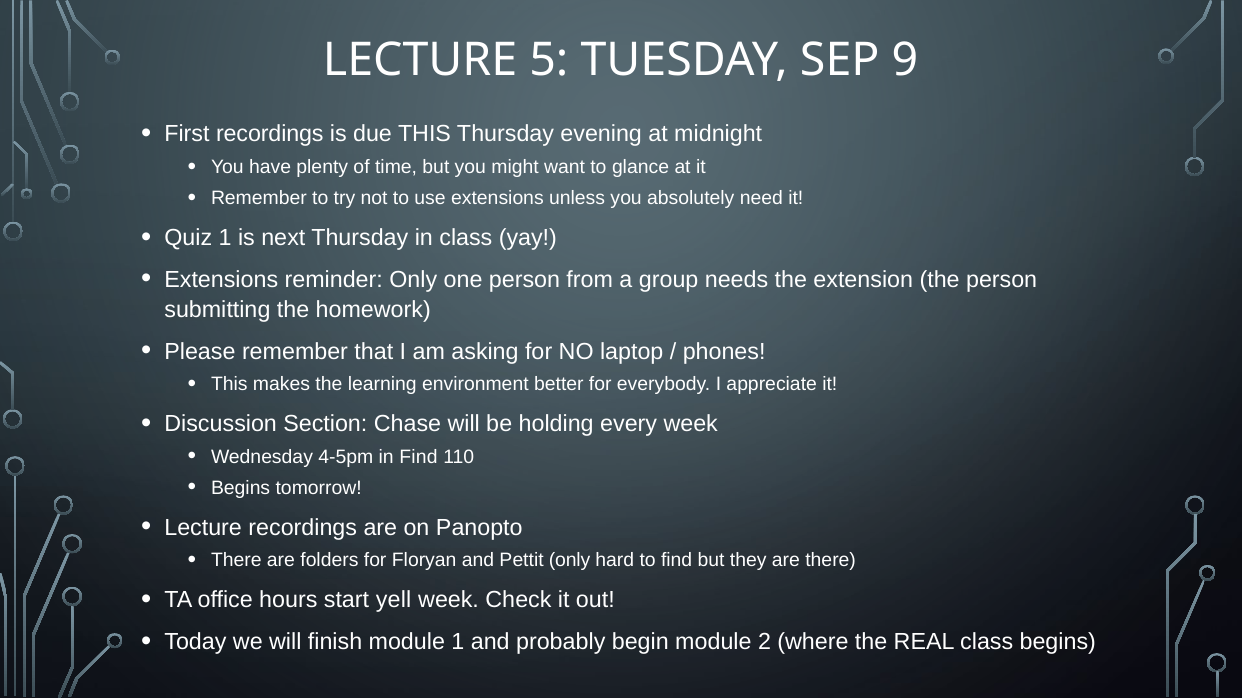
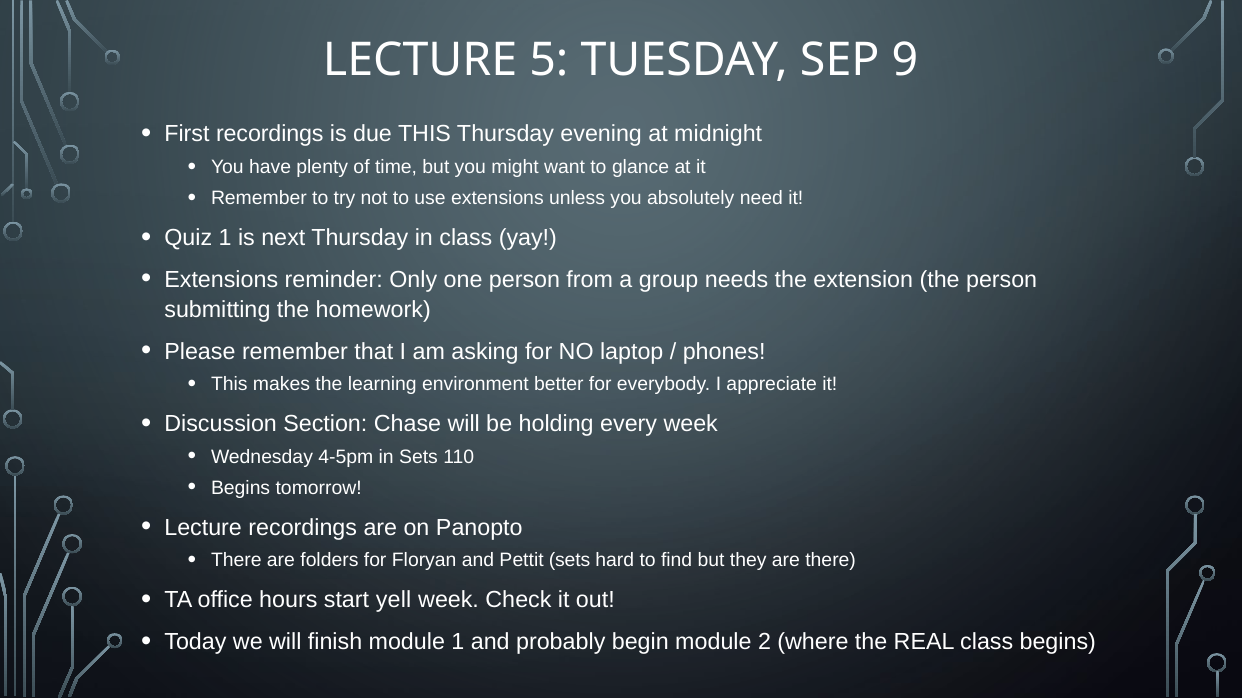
in Find: Find -> Sets
Pettit only: only -> sets
